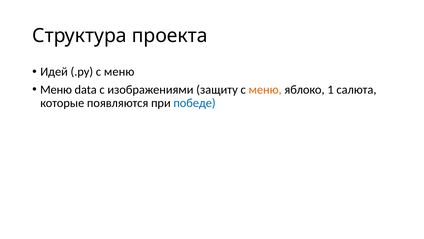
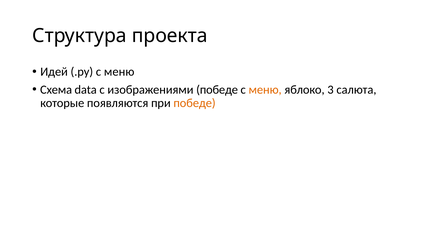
Меню at (56, 89): Меню -> Схема
изображениями защиту: защиту -> победе
1: 1 -> 3
победе at (195, 103) colour: blue -> orange
